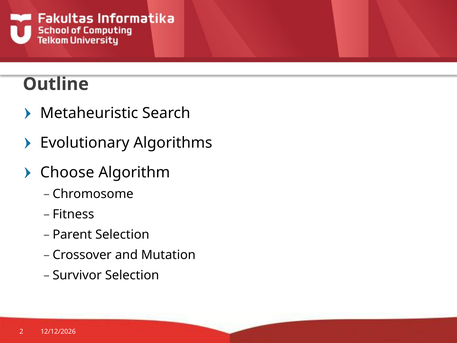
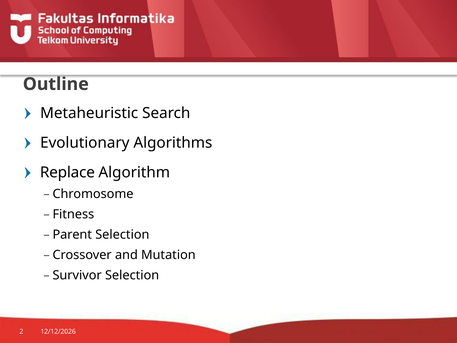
Choose: Choose -> Replace
